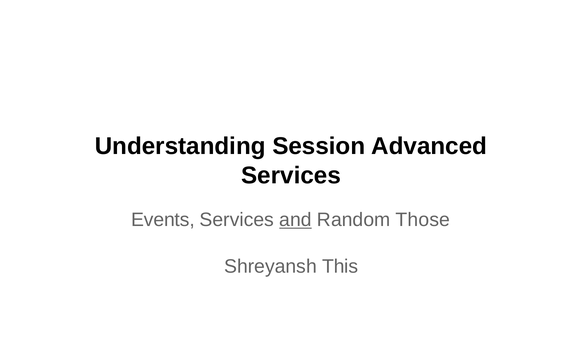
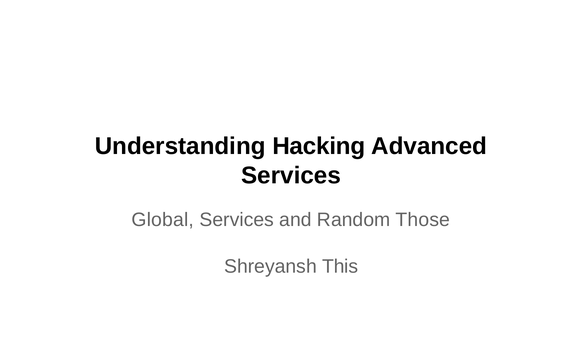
Session: Session -> Hacking
Events: Events -> Global
and underline: present -> none
